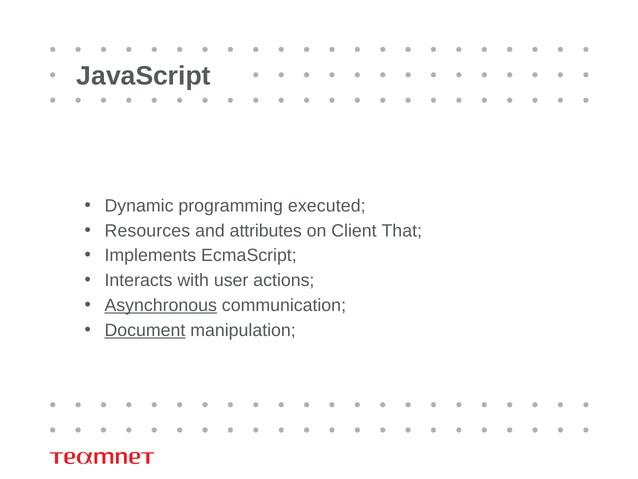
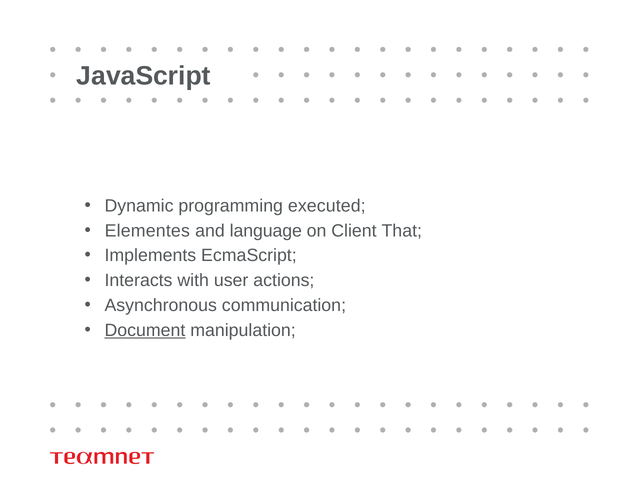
Resources: Resources -> Elementes
attributes: attributes -> language
Asynchronous underline: present -> none
